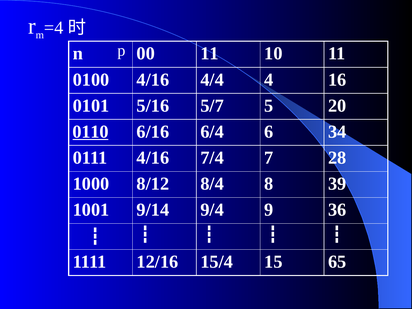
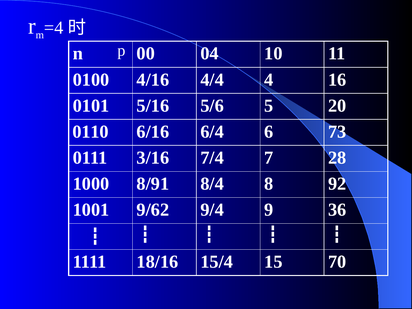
00 11: 11 -> 04
5/7: 5/7 -> 5/6
0110 underline: present -> none
34: 34 -> 73
0111 4/16: 4/16 -> 3/16
8/12: 8/12 -> 8/91
39: 39 -> 92
9/14: 9/14 -> 9/62
12/16: 12/16 -> 18/16
65: 65 -> 70
